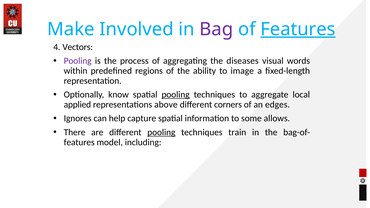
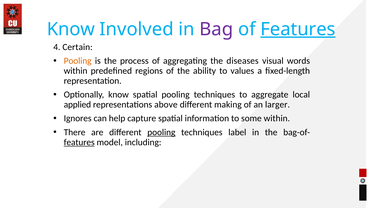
Make at (71, 29): Make -> Know
Vectors: Vectors -> Certain
Pooling at (78, 61) colour: purple -> orange
image: image -> values
pooling at (176, 95) underline: present -> none
corners: corners -> making
edges: edges -> larger
some allows: allows -> within
train: train -> label
features at (79, 142) underline: none -> present
